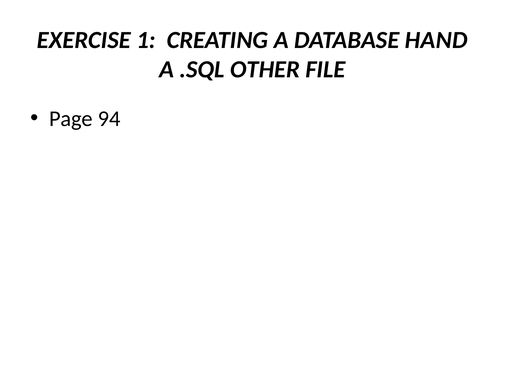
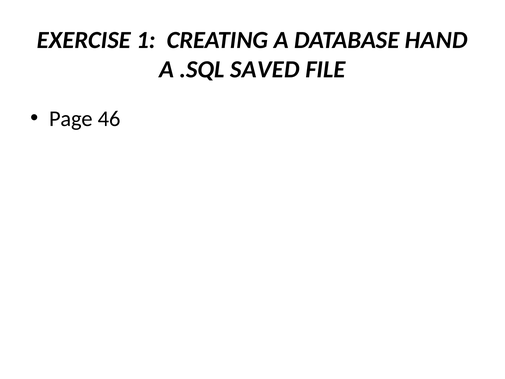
OTHER: OTHER -> SAVED
94: 94 -> 46
